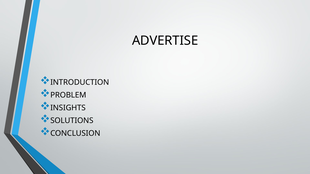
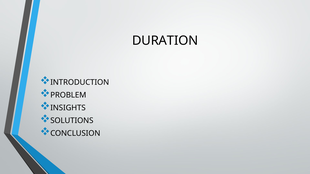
ADVERTISE: ADVERTISE -> DURATION
